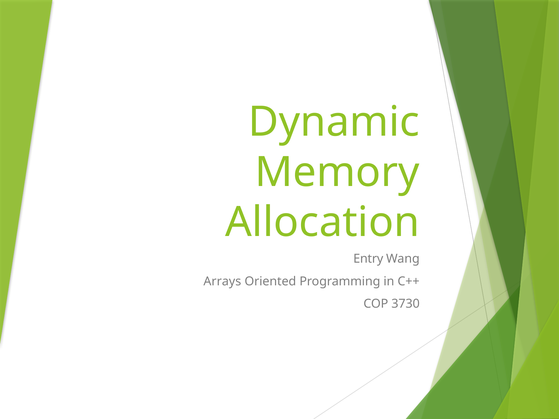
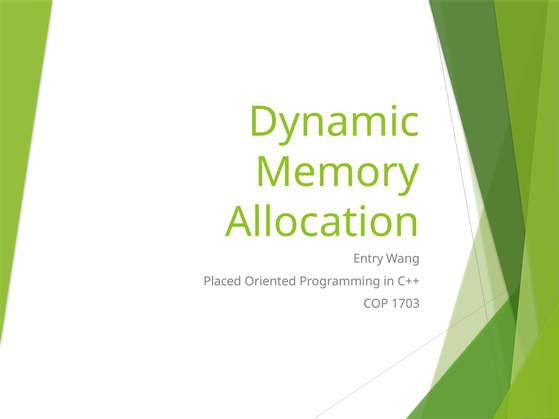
Arrays: Arrays -> Placed
3730: 3730 -> 1703
